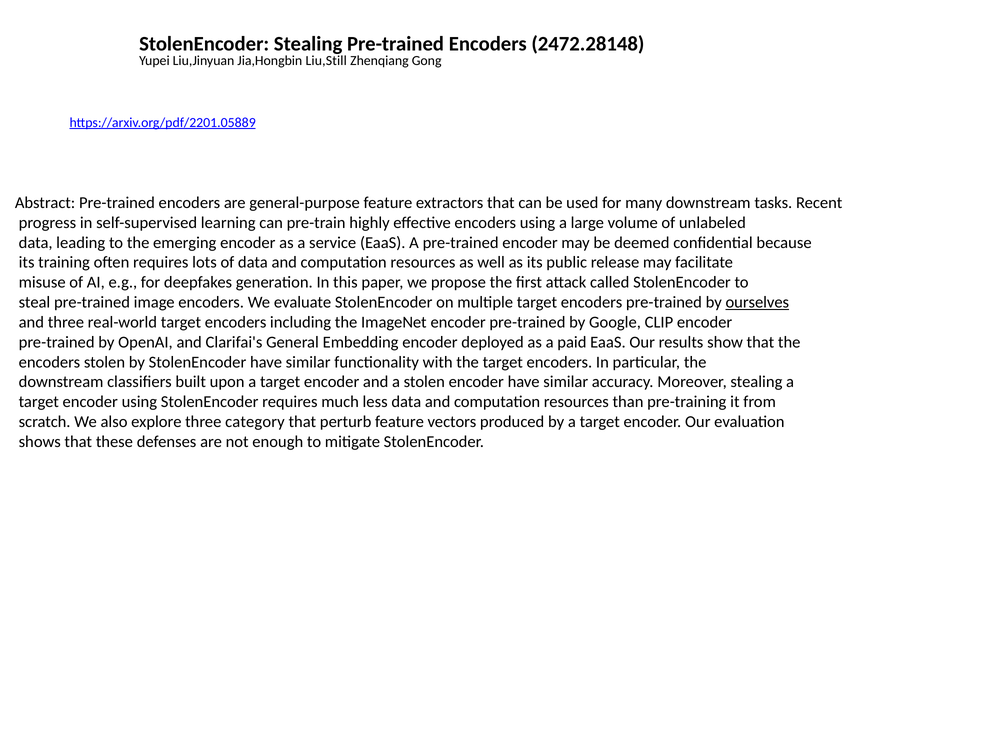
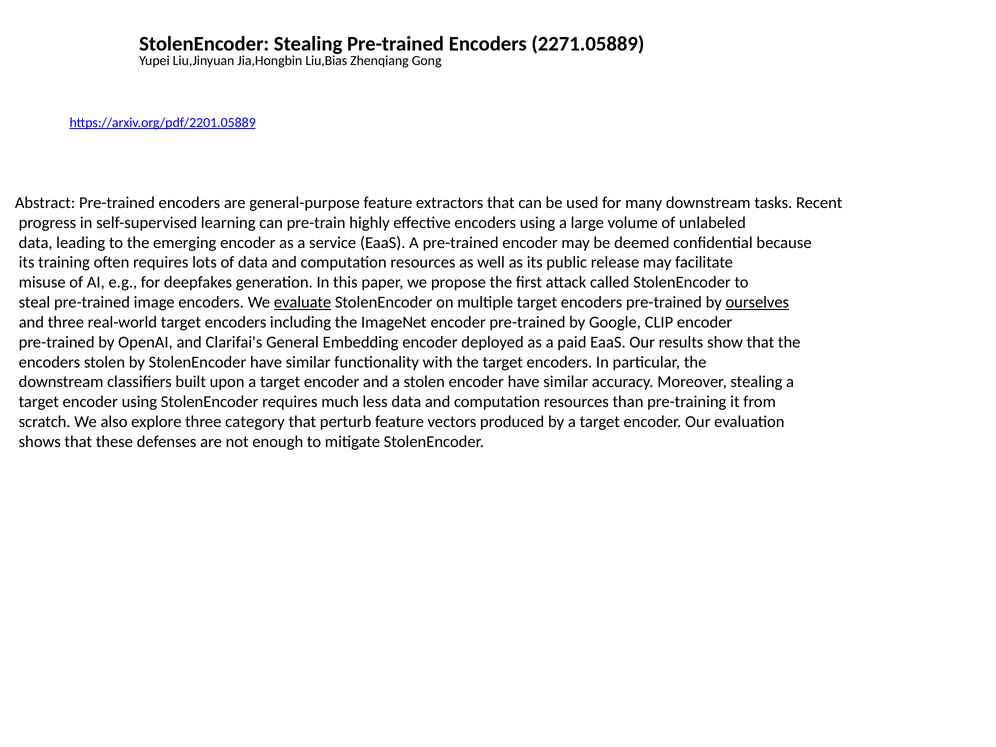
2472.28148: 2472.28148 -> 2271.05889
Liu,Still: Liu,Still -> Liu,Bias
evaluate underline: none -> present
